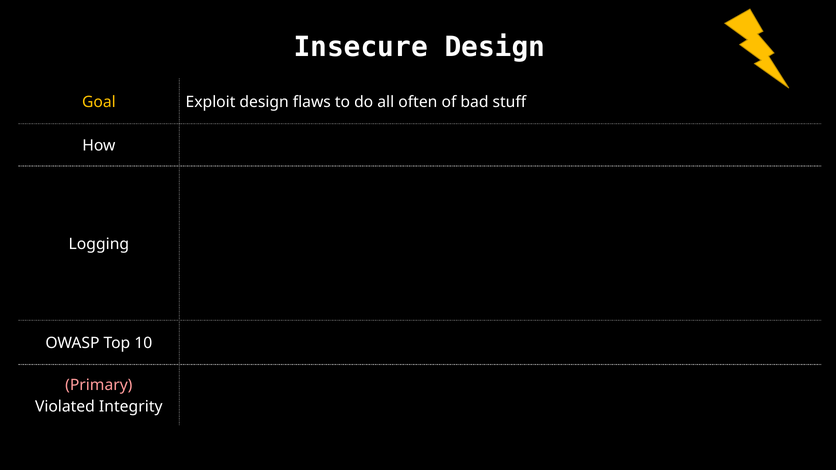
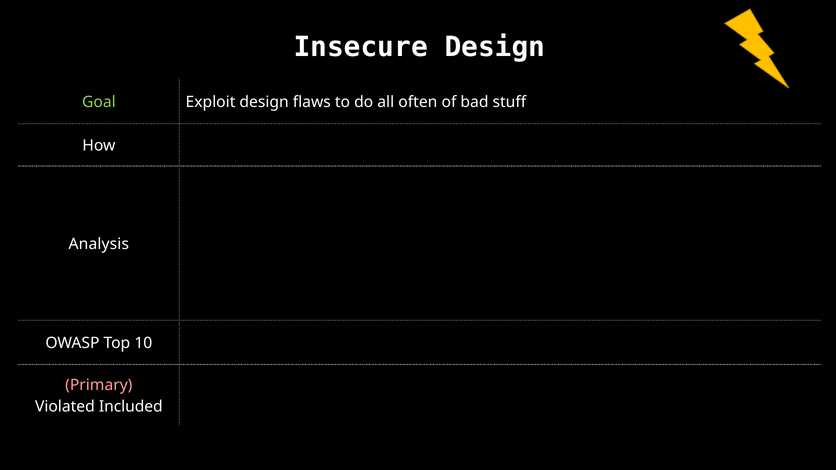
Goal colour: yellow -> light green
Logging: Logging -> Analysis
Integrity: Integrity -> Included
